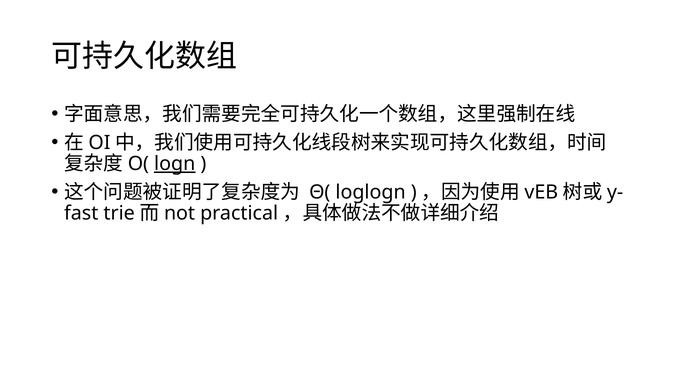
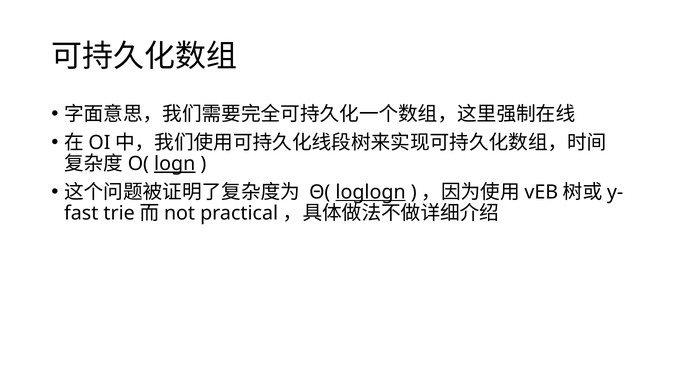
loglogn underline: none -> present
